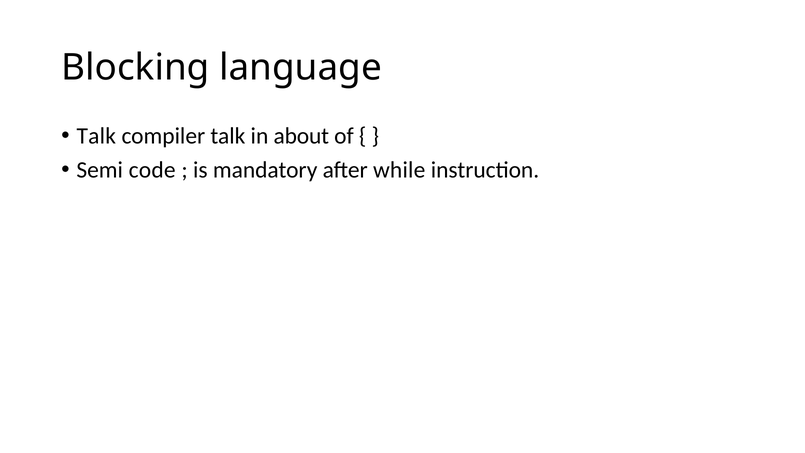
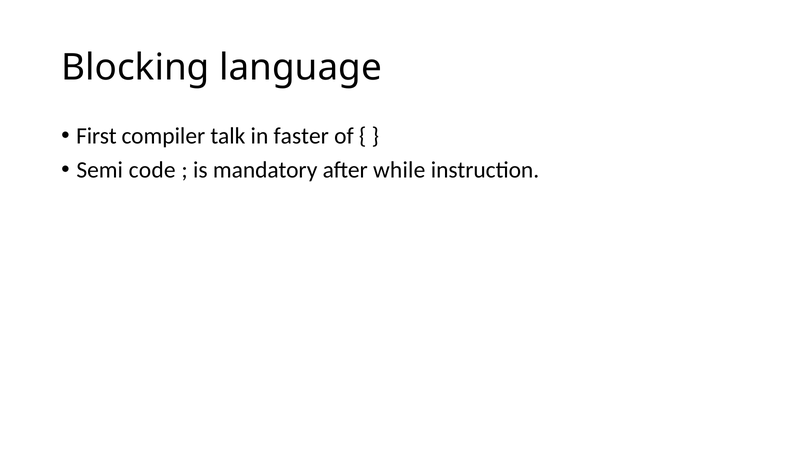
Talk at (96, 136): Talk -> First
about: about -> faster
